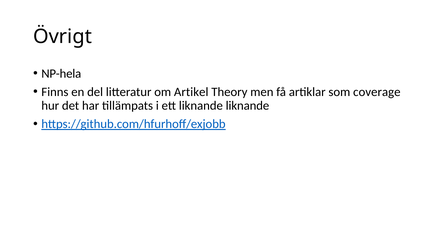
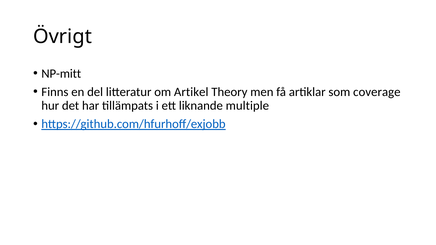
NP-hela: NP-hela -> NP-mitt
liknande liknande: liknande -> multiple
